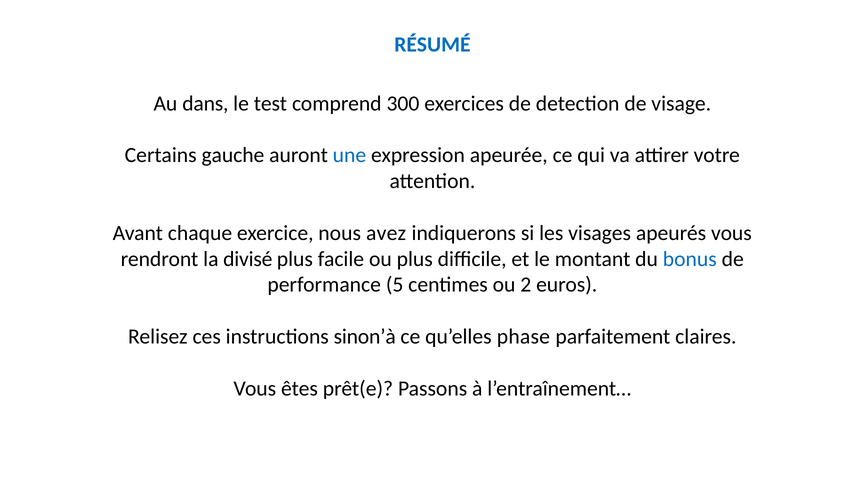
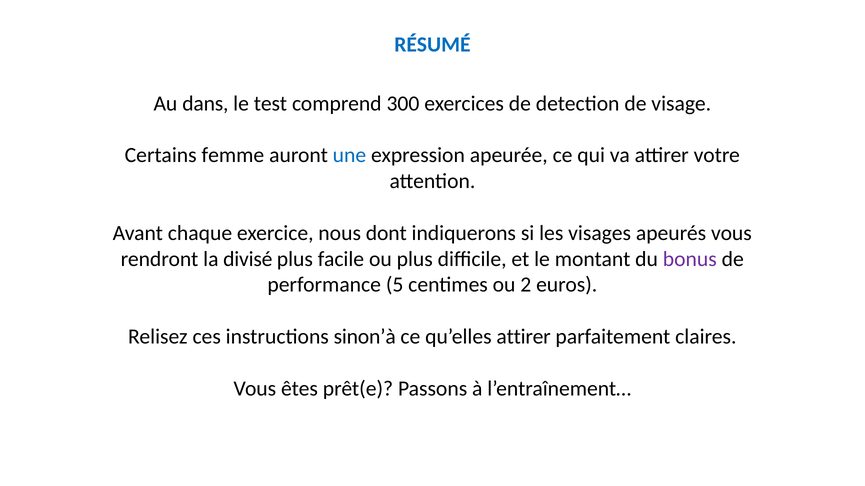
gauche: gauche -> femme
avez: avez -> dont
bonus colour: blue -> purple
qu’elles phase: phase -> attirer
